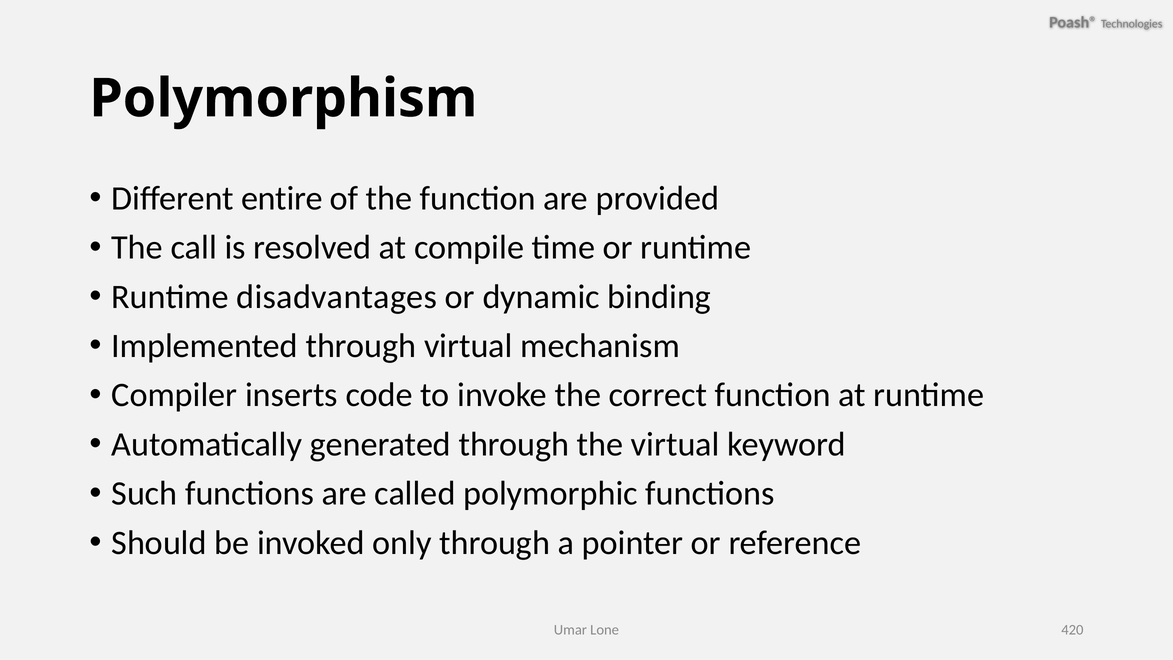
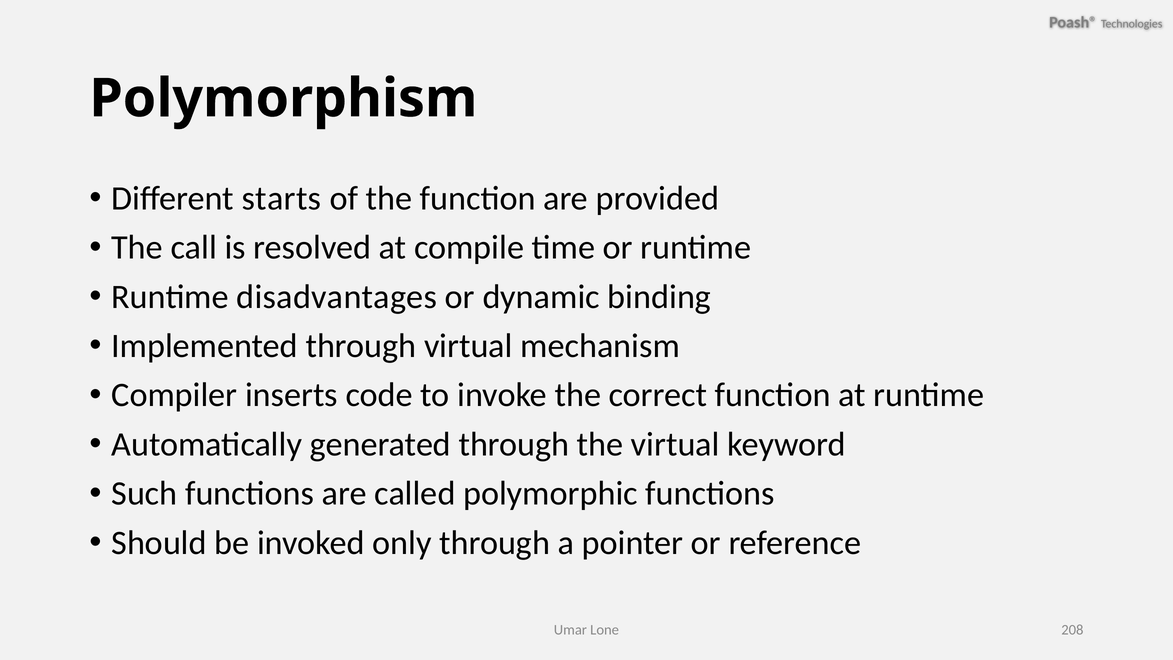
entire: entire -> starts
420: 420 -> 208
